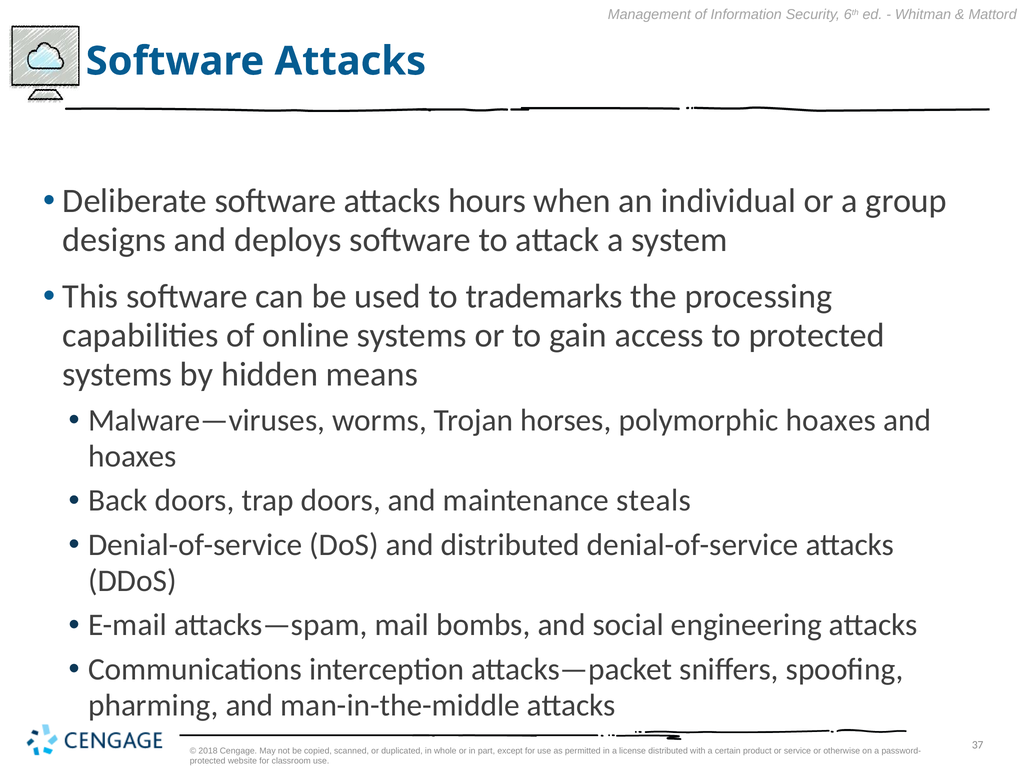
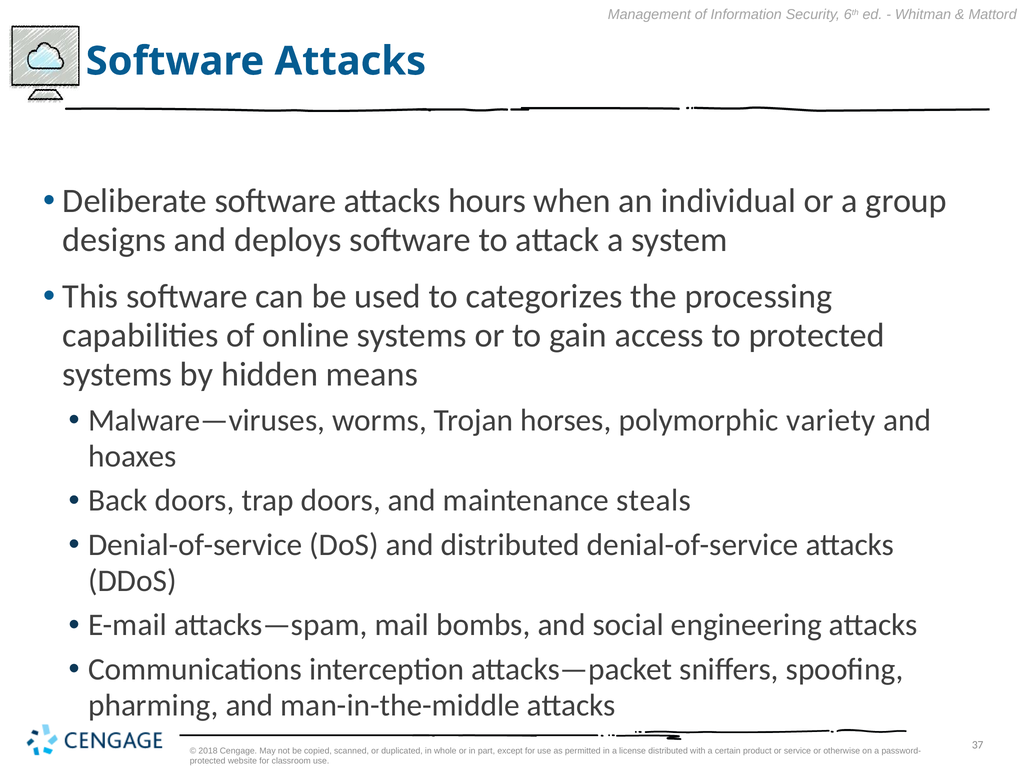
trademarks: trademarks -> categorizes
polymorphic hoaxes: hoaxes -> variety
